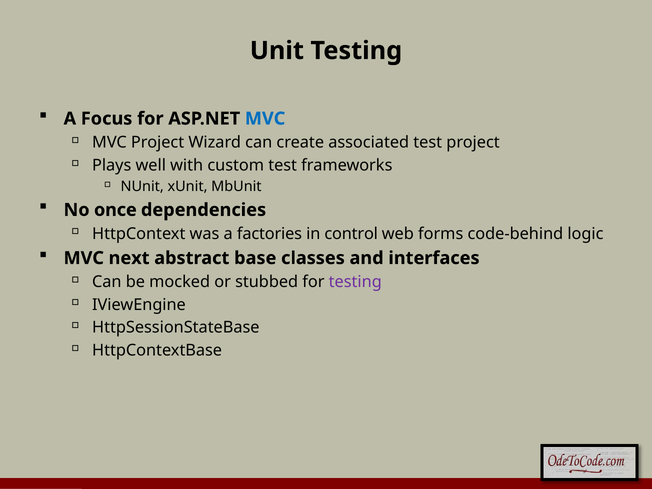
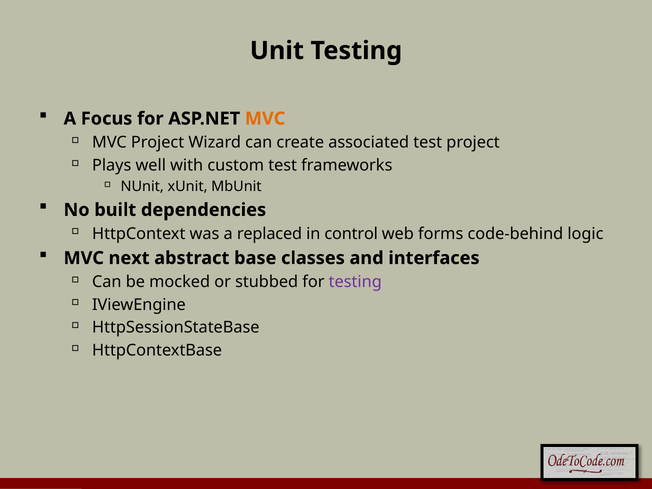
MVC at (265, 119) colour: blue -> orange
once: once -> built
factories: factories -> replaced
